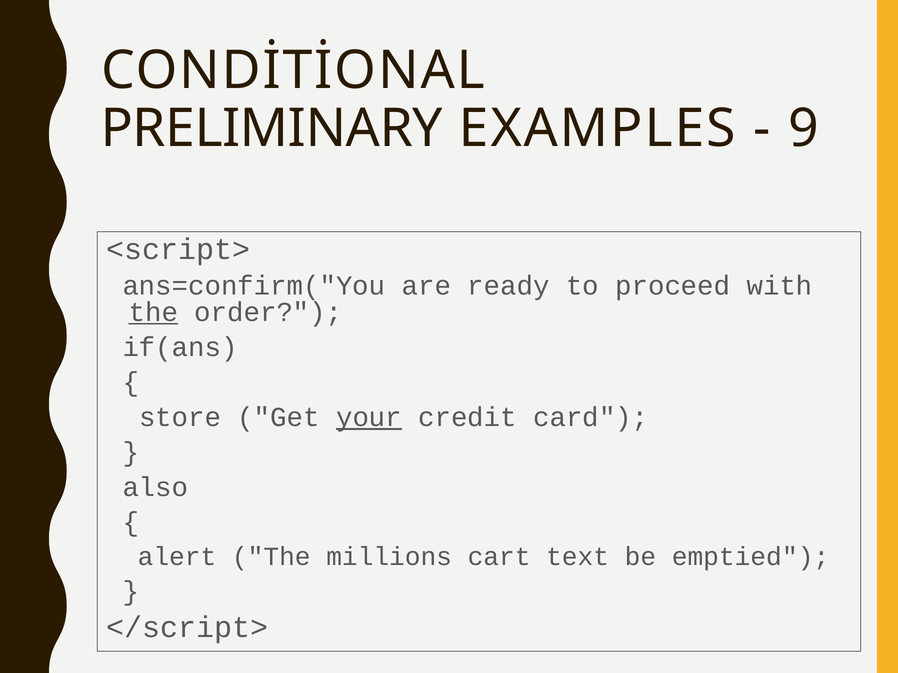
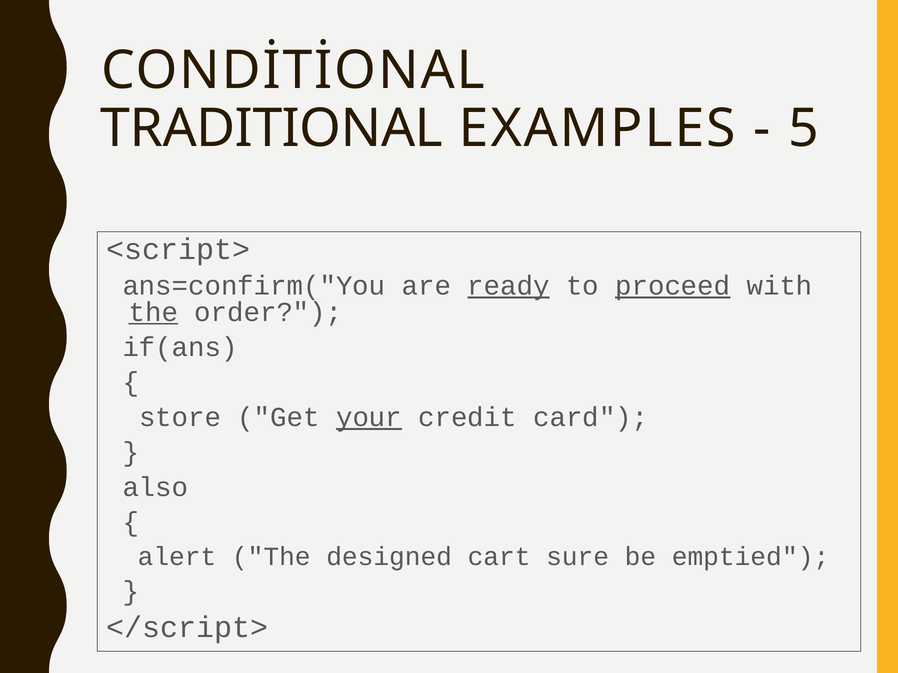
PRELIMINARY: PRELIMINARY -> TRADITIONAL
9: 9 -> 5
ready underline: none -> present
proceed underline: none -> present
millions: millions -> designed
text: text -> sure
